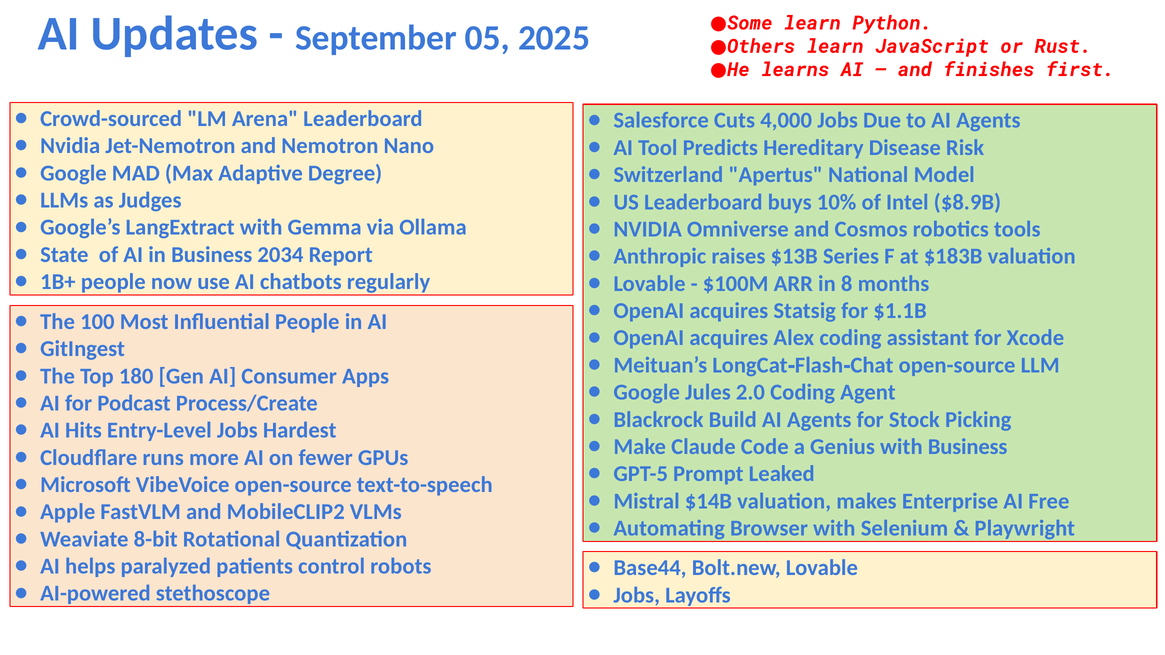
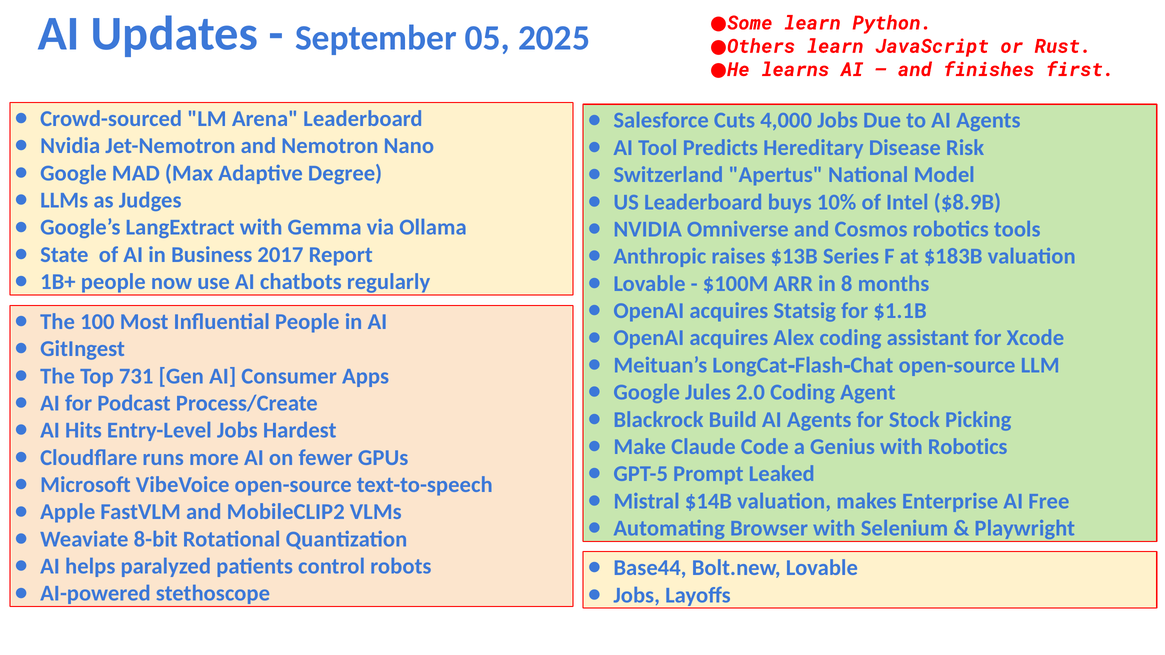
2034: 2034 -> 2017
180: 180 -> 731
with Business: Business -> Robotics
